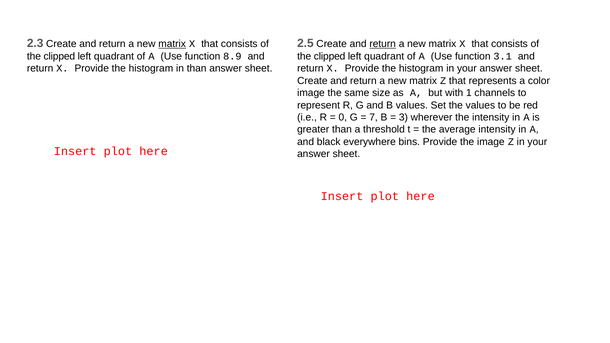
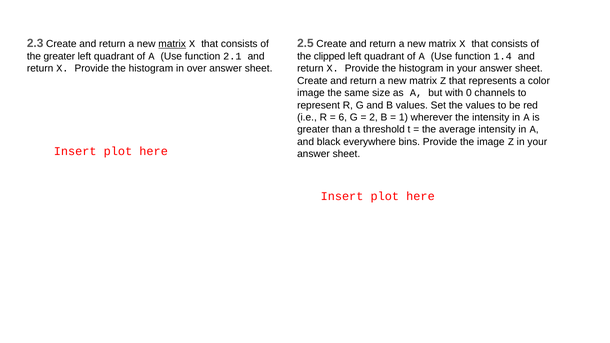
return at (383, 44) underline: present -> none
clipped at (59, 56): clipped -> greater
8.9: 8.9 -> 2.1
3.1: 3.1 -> 1.4
in than: than -> over
1: 1 -> 0
0: 0 -> 6
7: 7 -> 2
3: 3 -> 1
